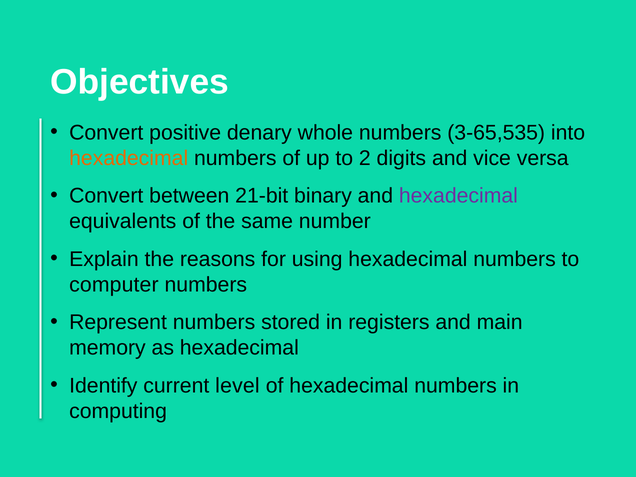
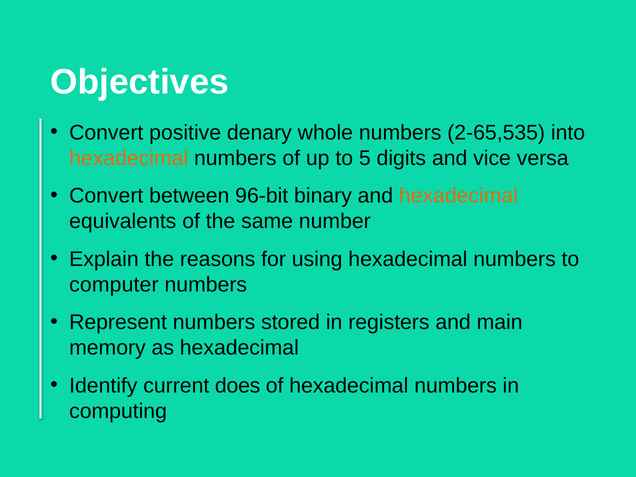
3-65,535: 3-65,535 -> 2-65,535
2: 2 -> 5
21-bit: 21-bit -> 96-bit
hexadecimal at (458, 196) colour: purple -> orange
level: level -> does
